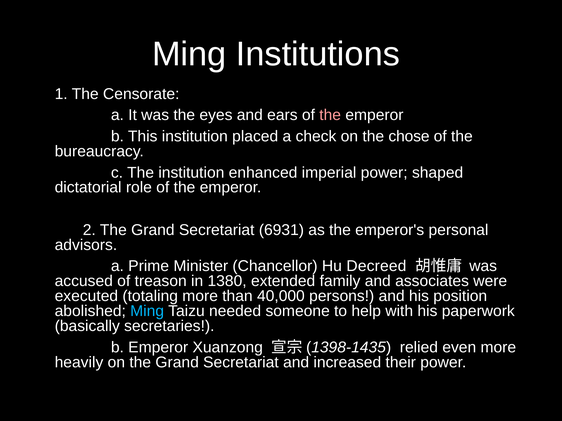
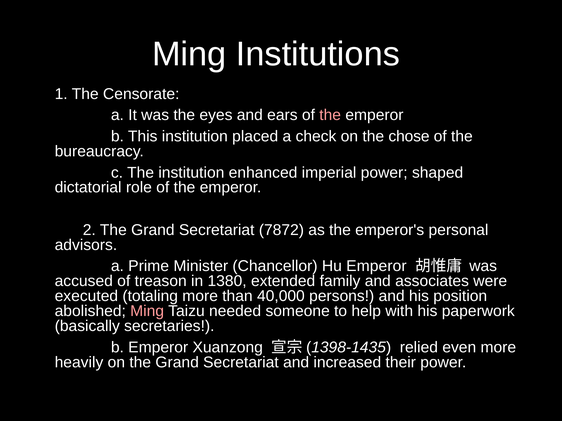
6931: 6931 -> 7872
Hu Decreed: Decreed -> Emperor
Ming at (147, 311) colour: light blue -> pink
